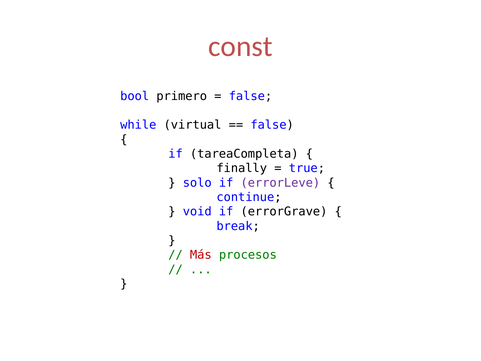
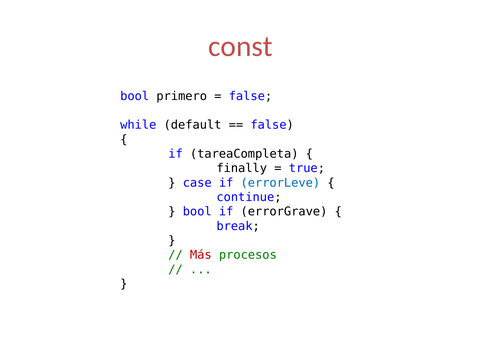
virtual: virtual -> default
solo: solo -> case
errorLeve colour: purple -> blue
void at (197, 212): void -> bool
